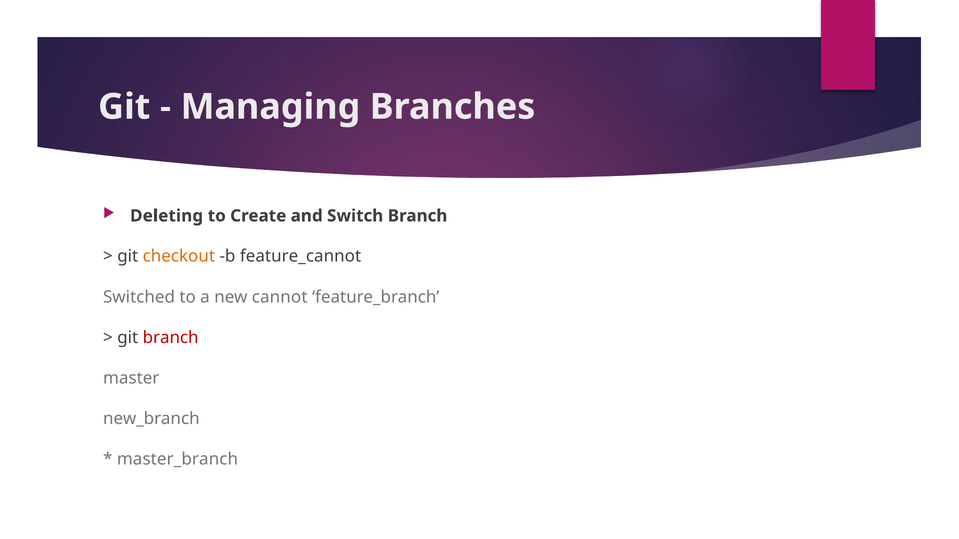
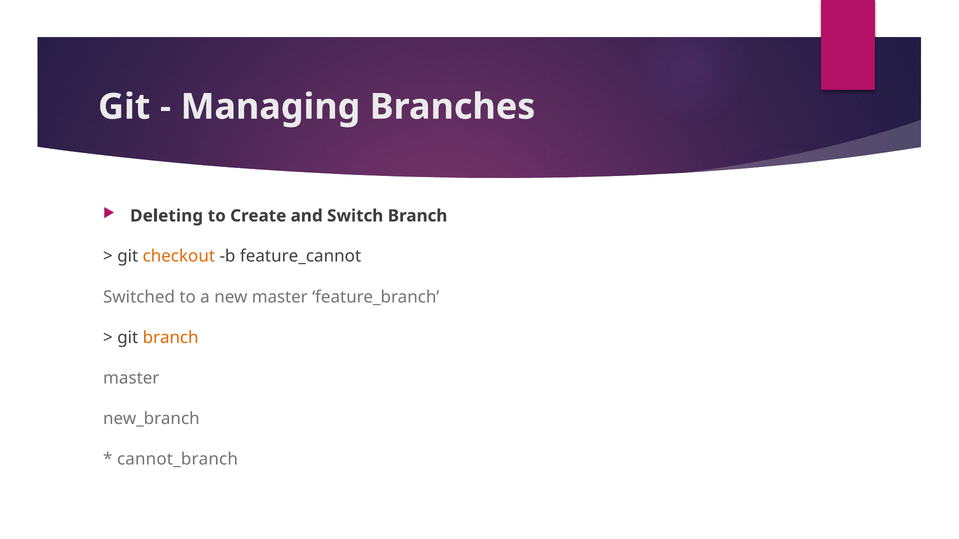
new cannot: cannot -> master
branch at (171, 338) colour: red -> orange
master_branch: master_branch -> cannot_branch
